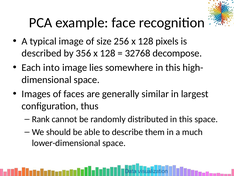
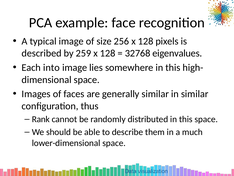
356: 356 -> 259
decompose: decompose -> eigenvalues
in largest: largest -> similar
